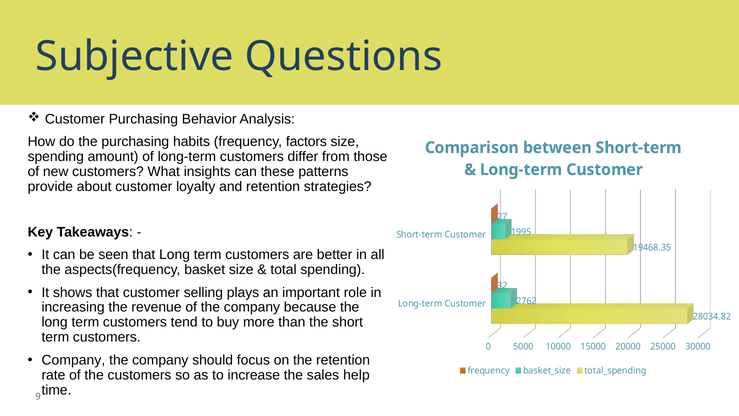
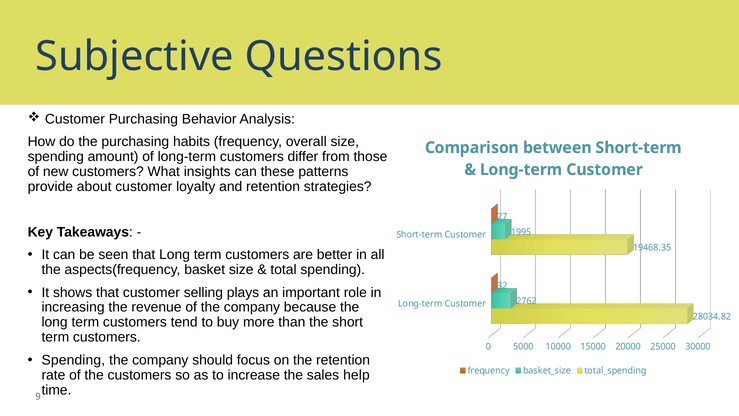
factors: factors -> overall
Company at (73, 360): Company -> Spending
